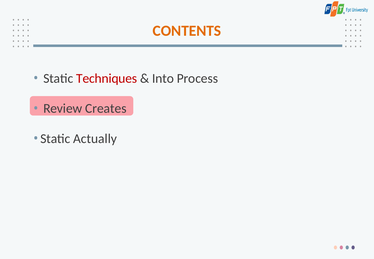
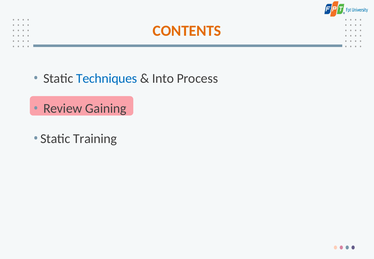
Techniques colour: red -> blue
Creates: Creates -> Gaining
Actually: Actually -> Training
